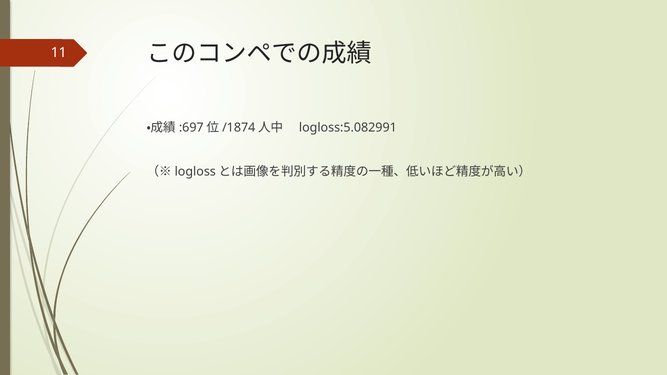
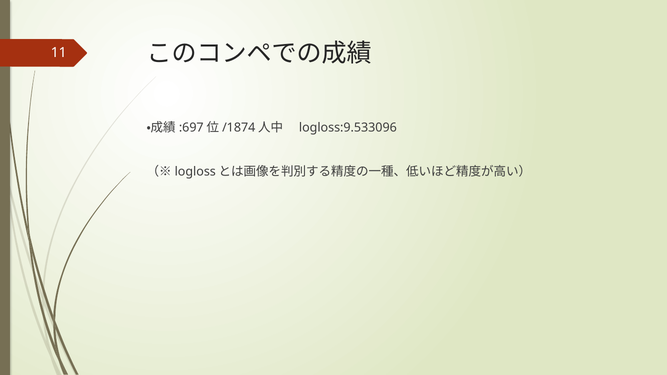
logloss:5.082991: logloss:5.082991 -> logloss:9.533096
